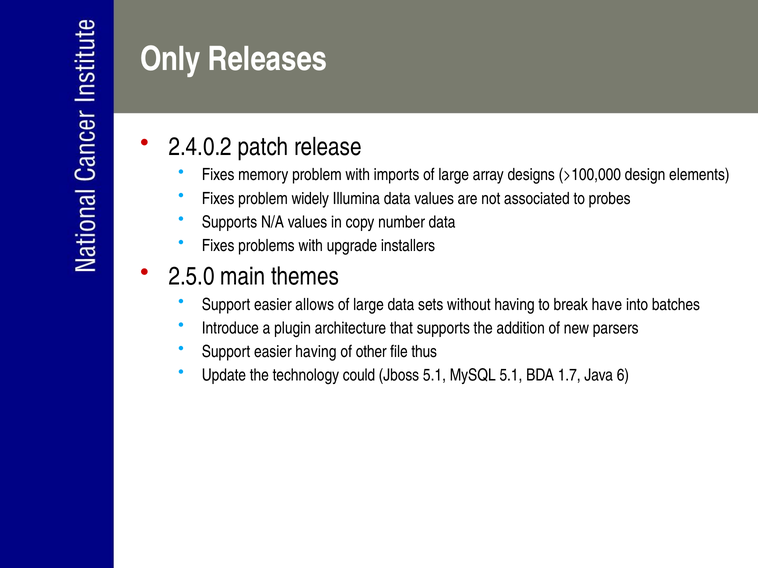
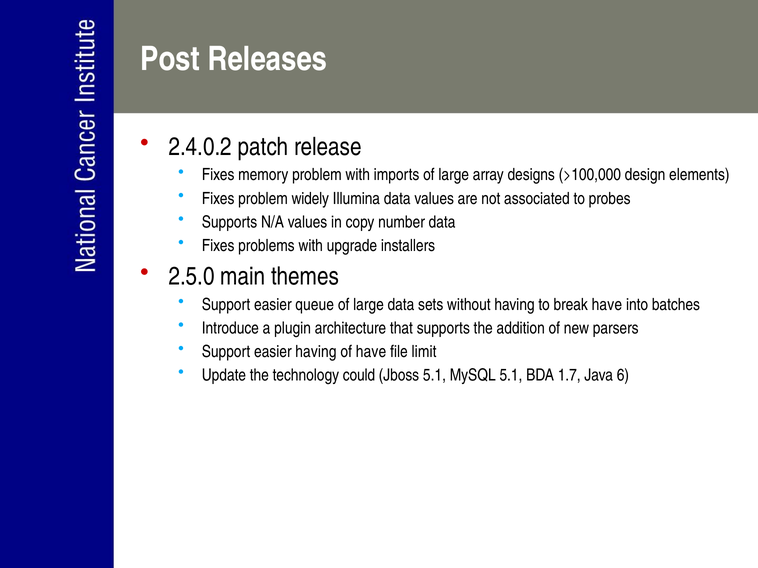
Only: Only -> Post
allows: allows -> queue
of other: other -> have
thus: thus -> limit
